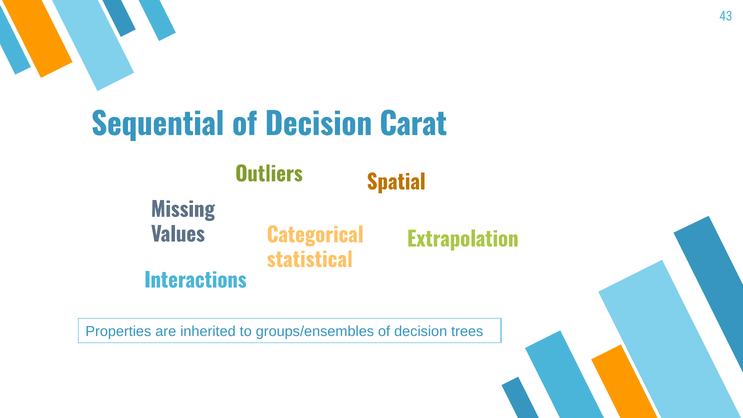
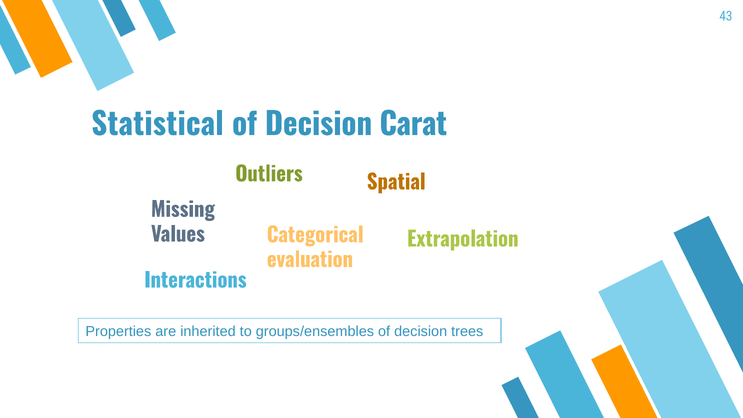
Sequential: Sequential -> Statistical
statistical: statistical -> evaluation
